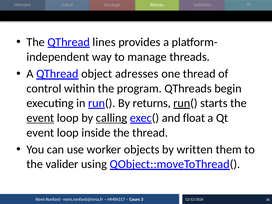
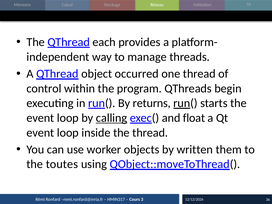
lines: lines -> each
adresses: adresses -> occurred
event at (40, 118) underline: present -> none
valider: valider -> toutes
